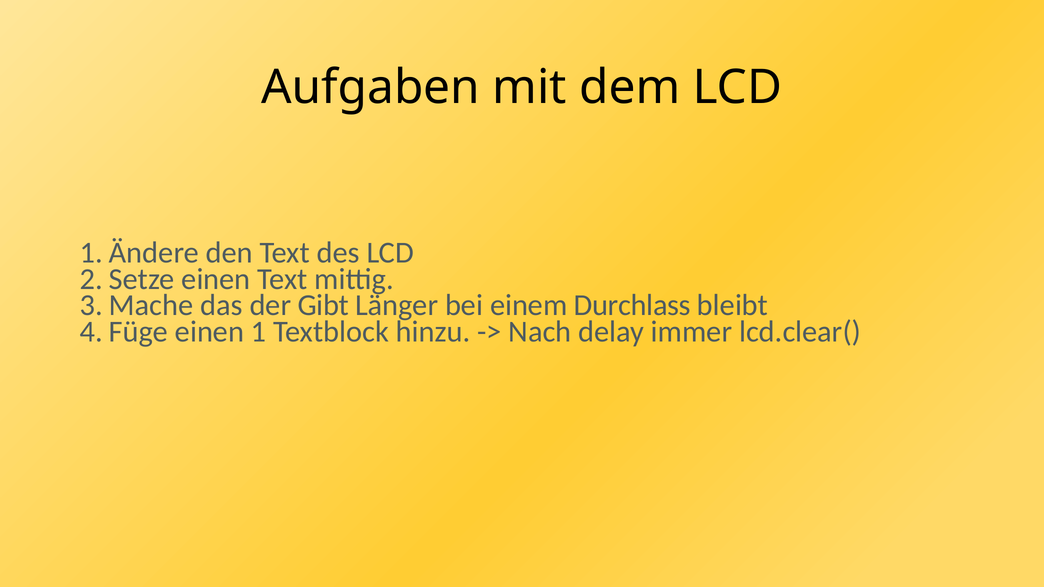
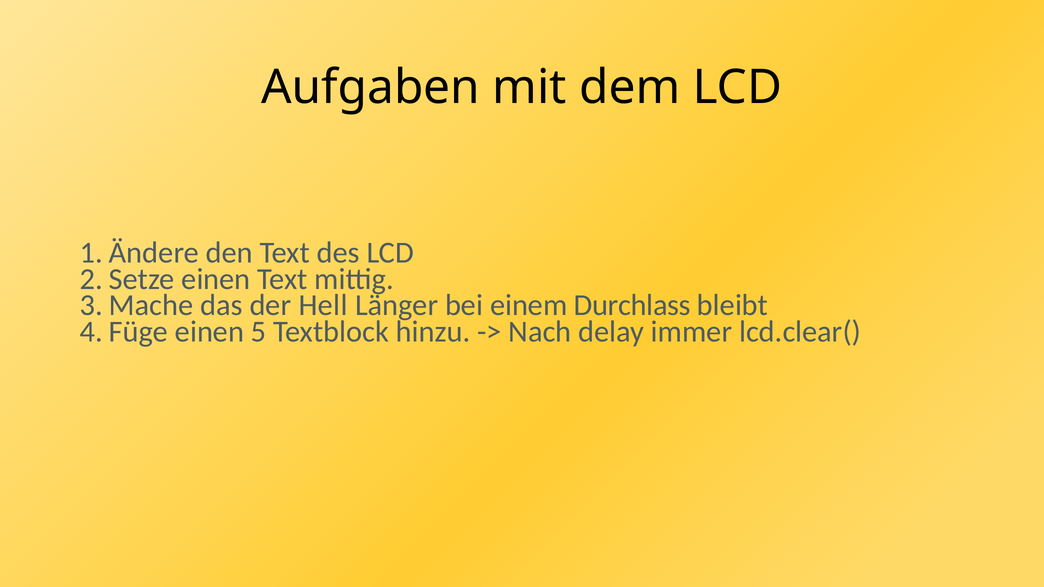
Gibt: Gibt -> Hell
1: 1 -> 5
